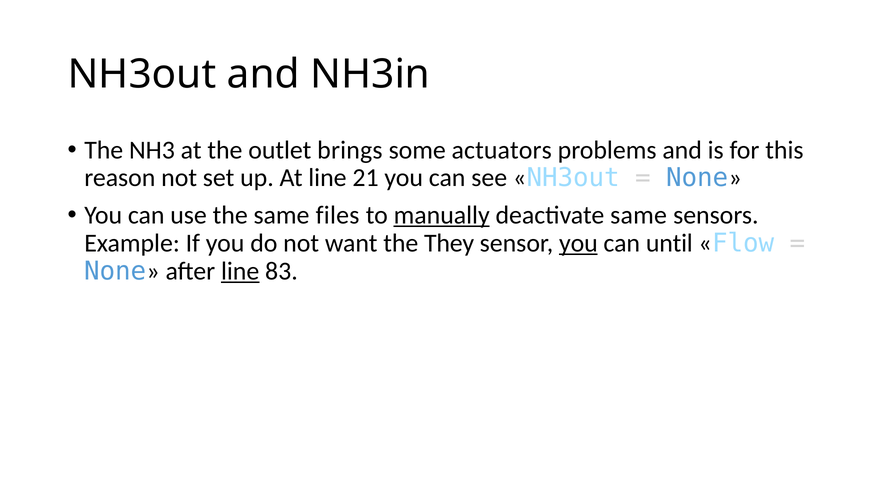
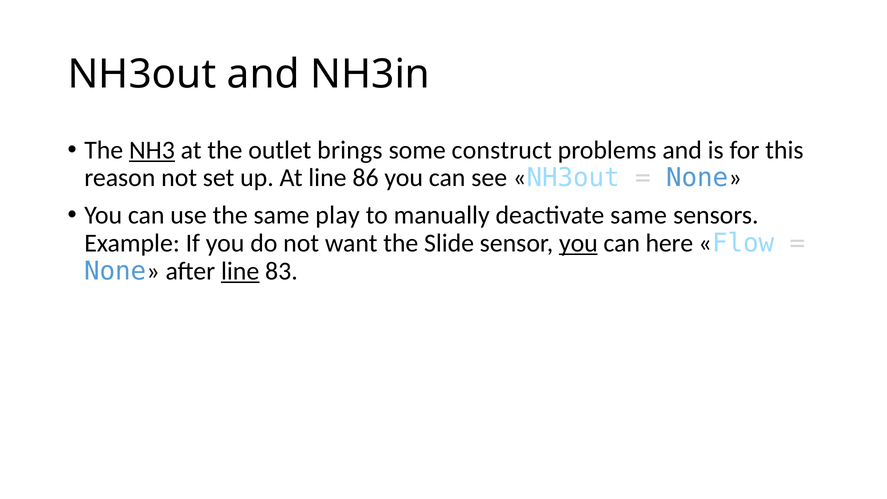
NH3 underline: none -> present
actuators: actuators -> construct
21: 21 -> 86
files: files -> play
manually underline: present -> none
They: They -> Slide
until: until -> here
